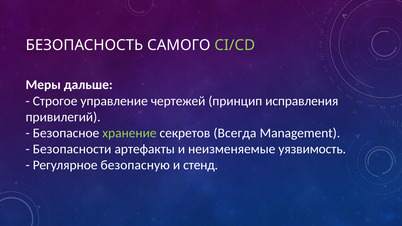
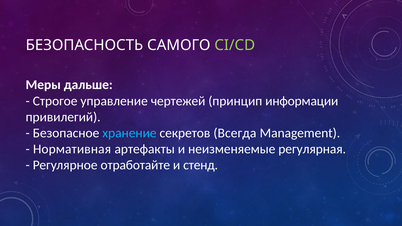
исправления: исправления -> информации
хранение colour: light green -> light blue
Безопасности: Безопасности -> Нормативная
уязвимость: уязвимость -> регулярная
безопасную: безопасную -> отработайте
